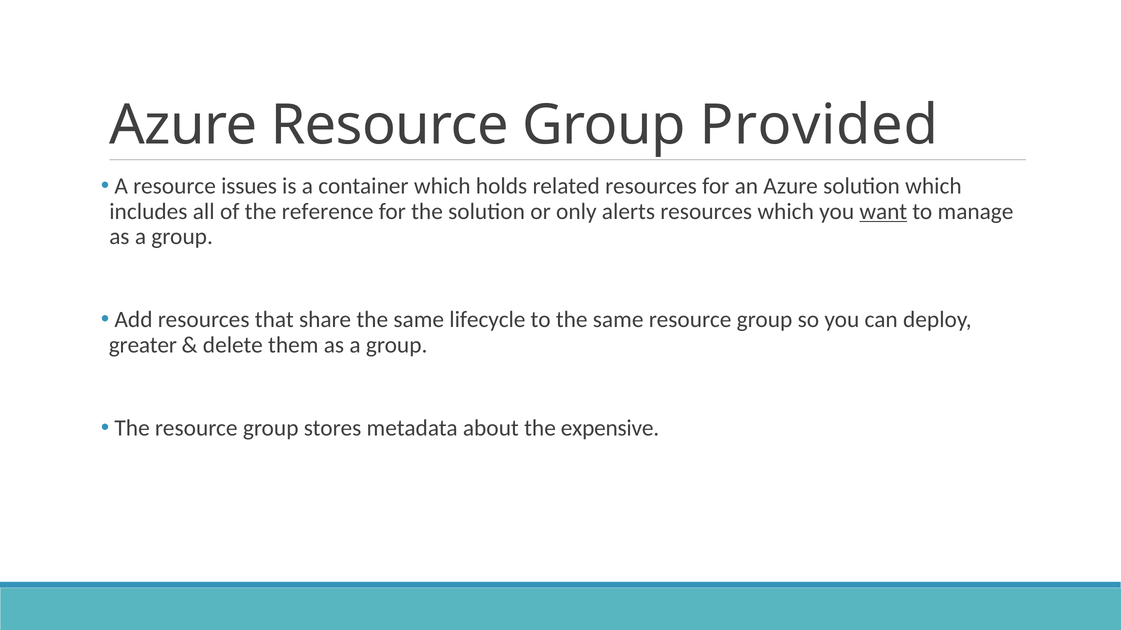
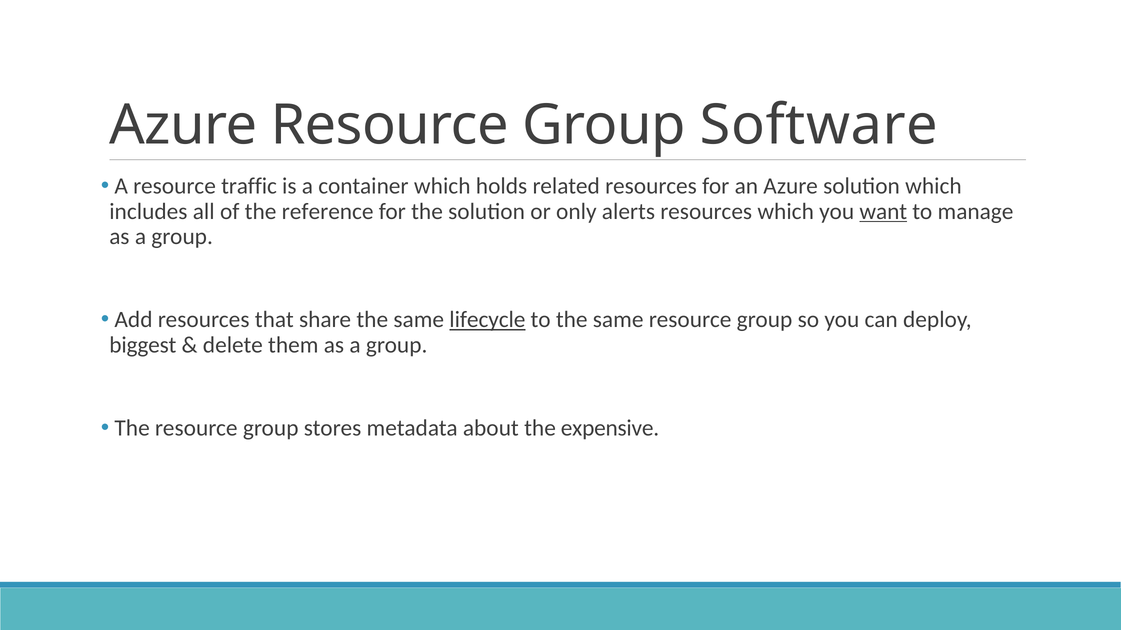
Provided: Provided -> Software
issues: issues -> traffic
lifecycle underline: none -> present
greater: greater -> biggest
